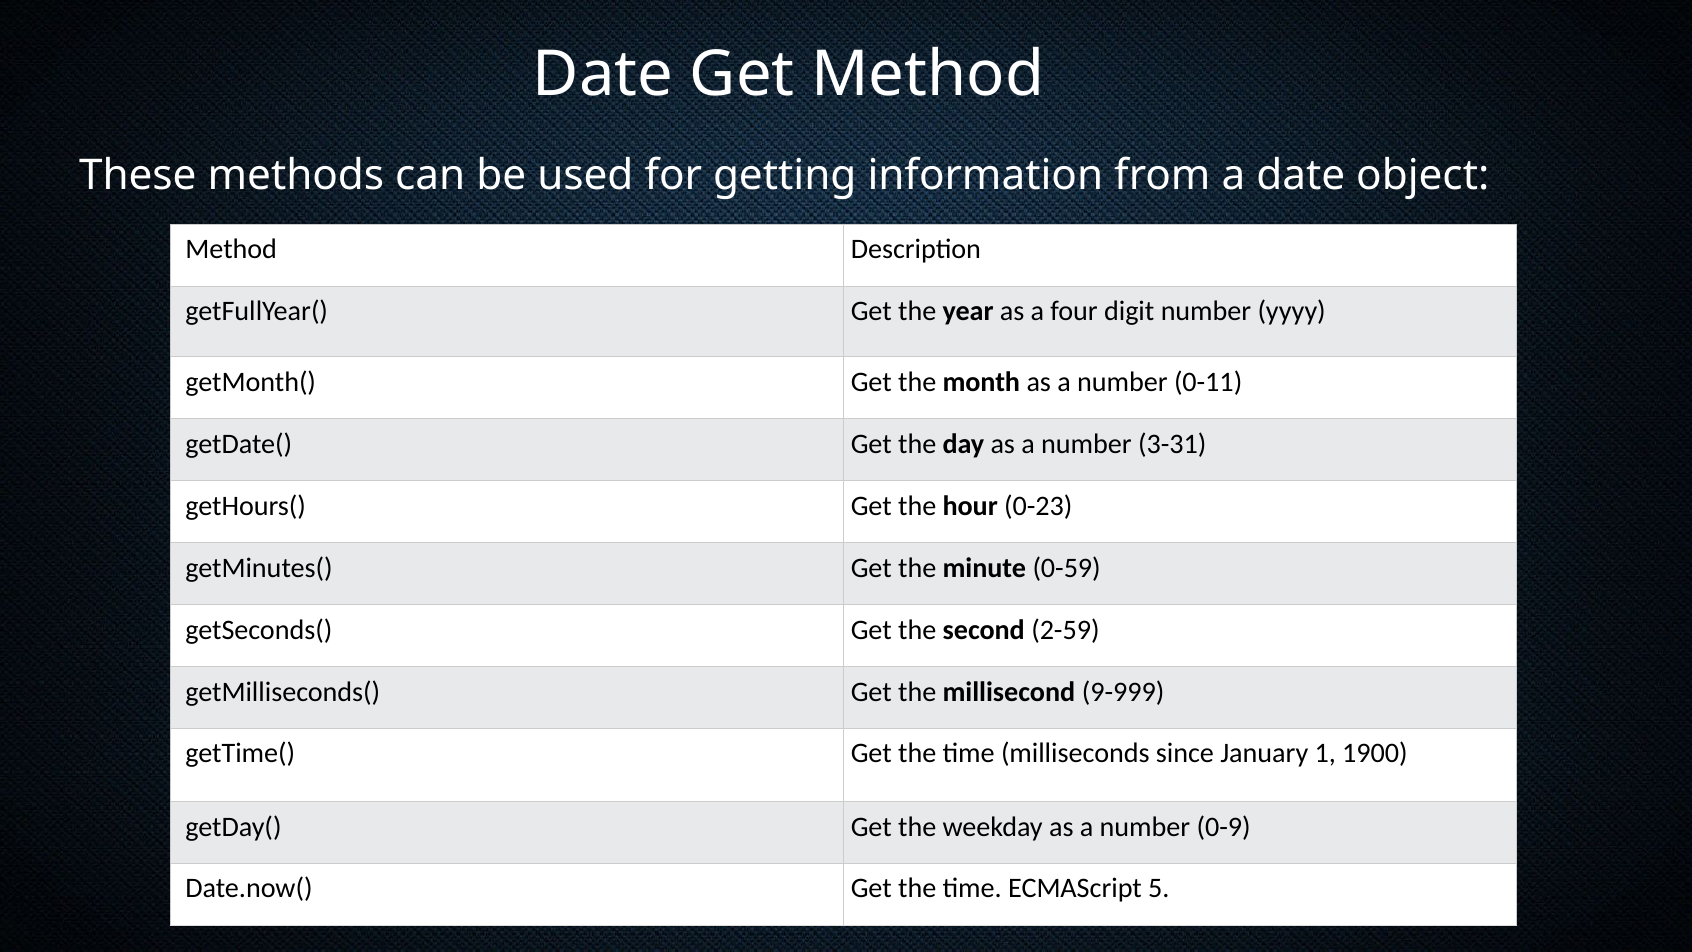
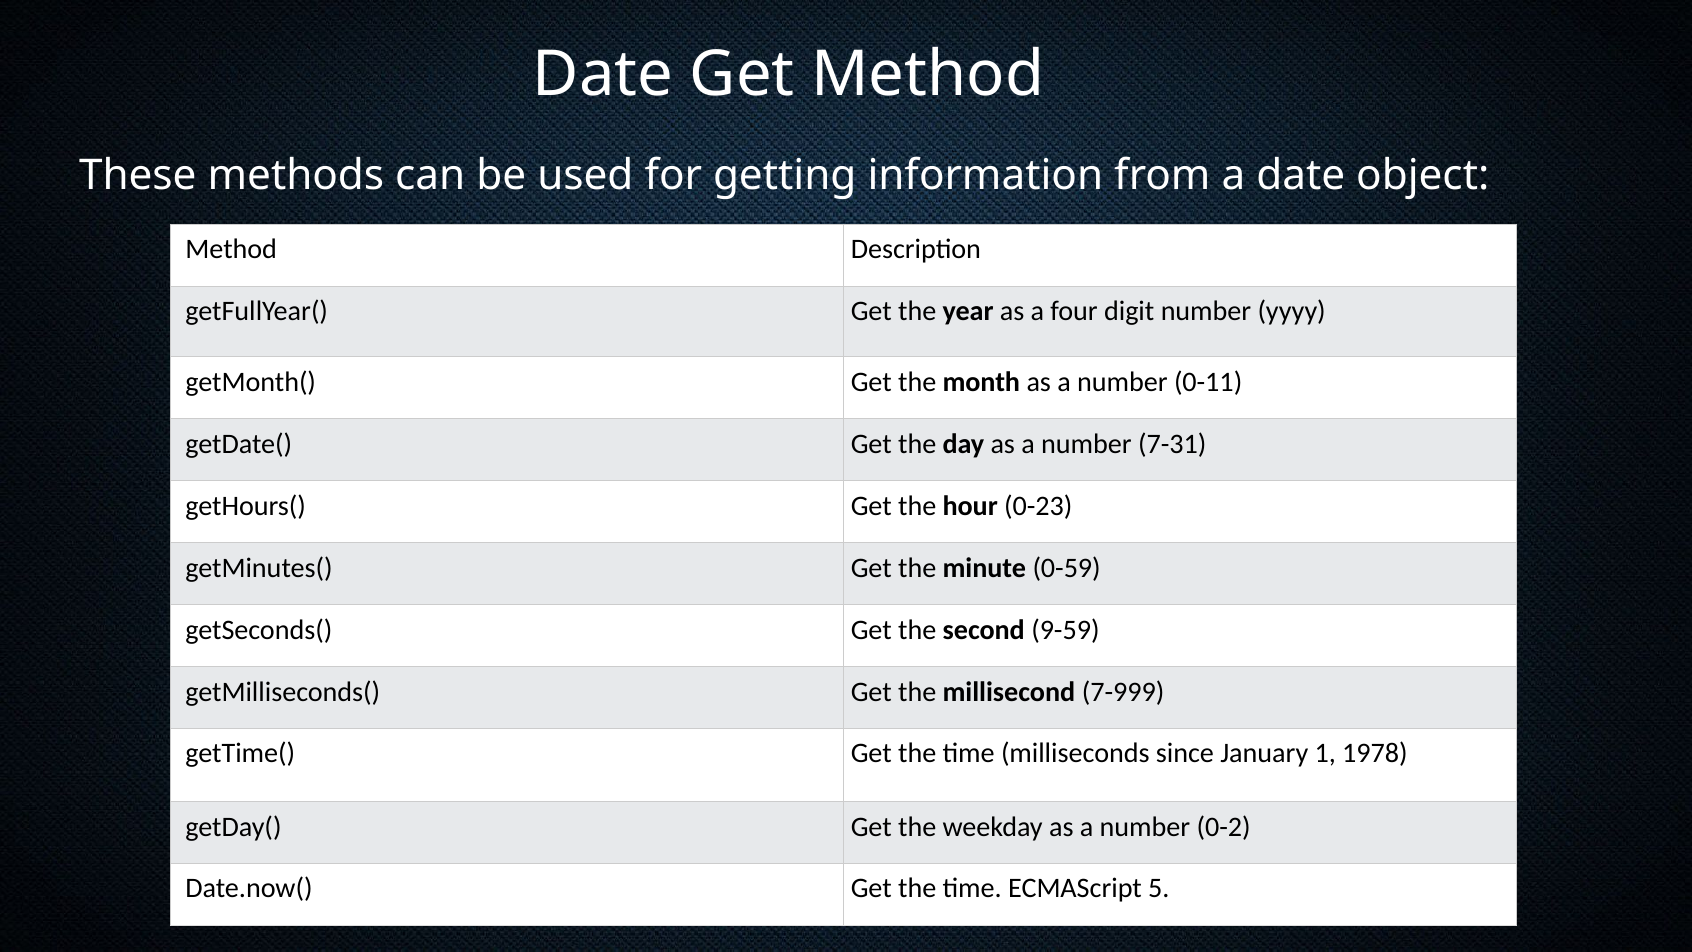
3-31: 3-31 -> 7-31
2-59: 2-59 -> 9-59
9-999: 9-999 -> 7-999
1900: 1900 -> 1978
0-9: 0-9 -> 0-2
